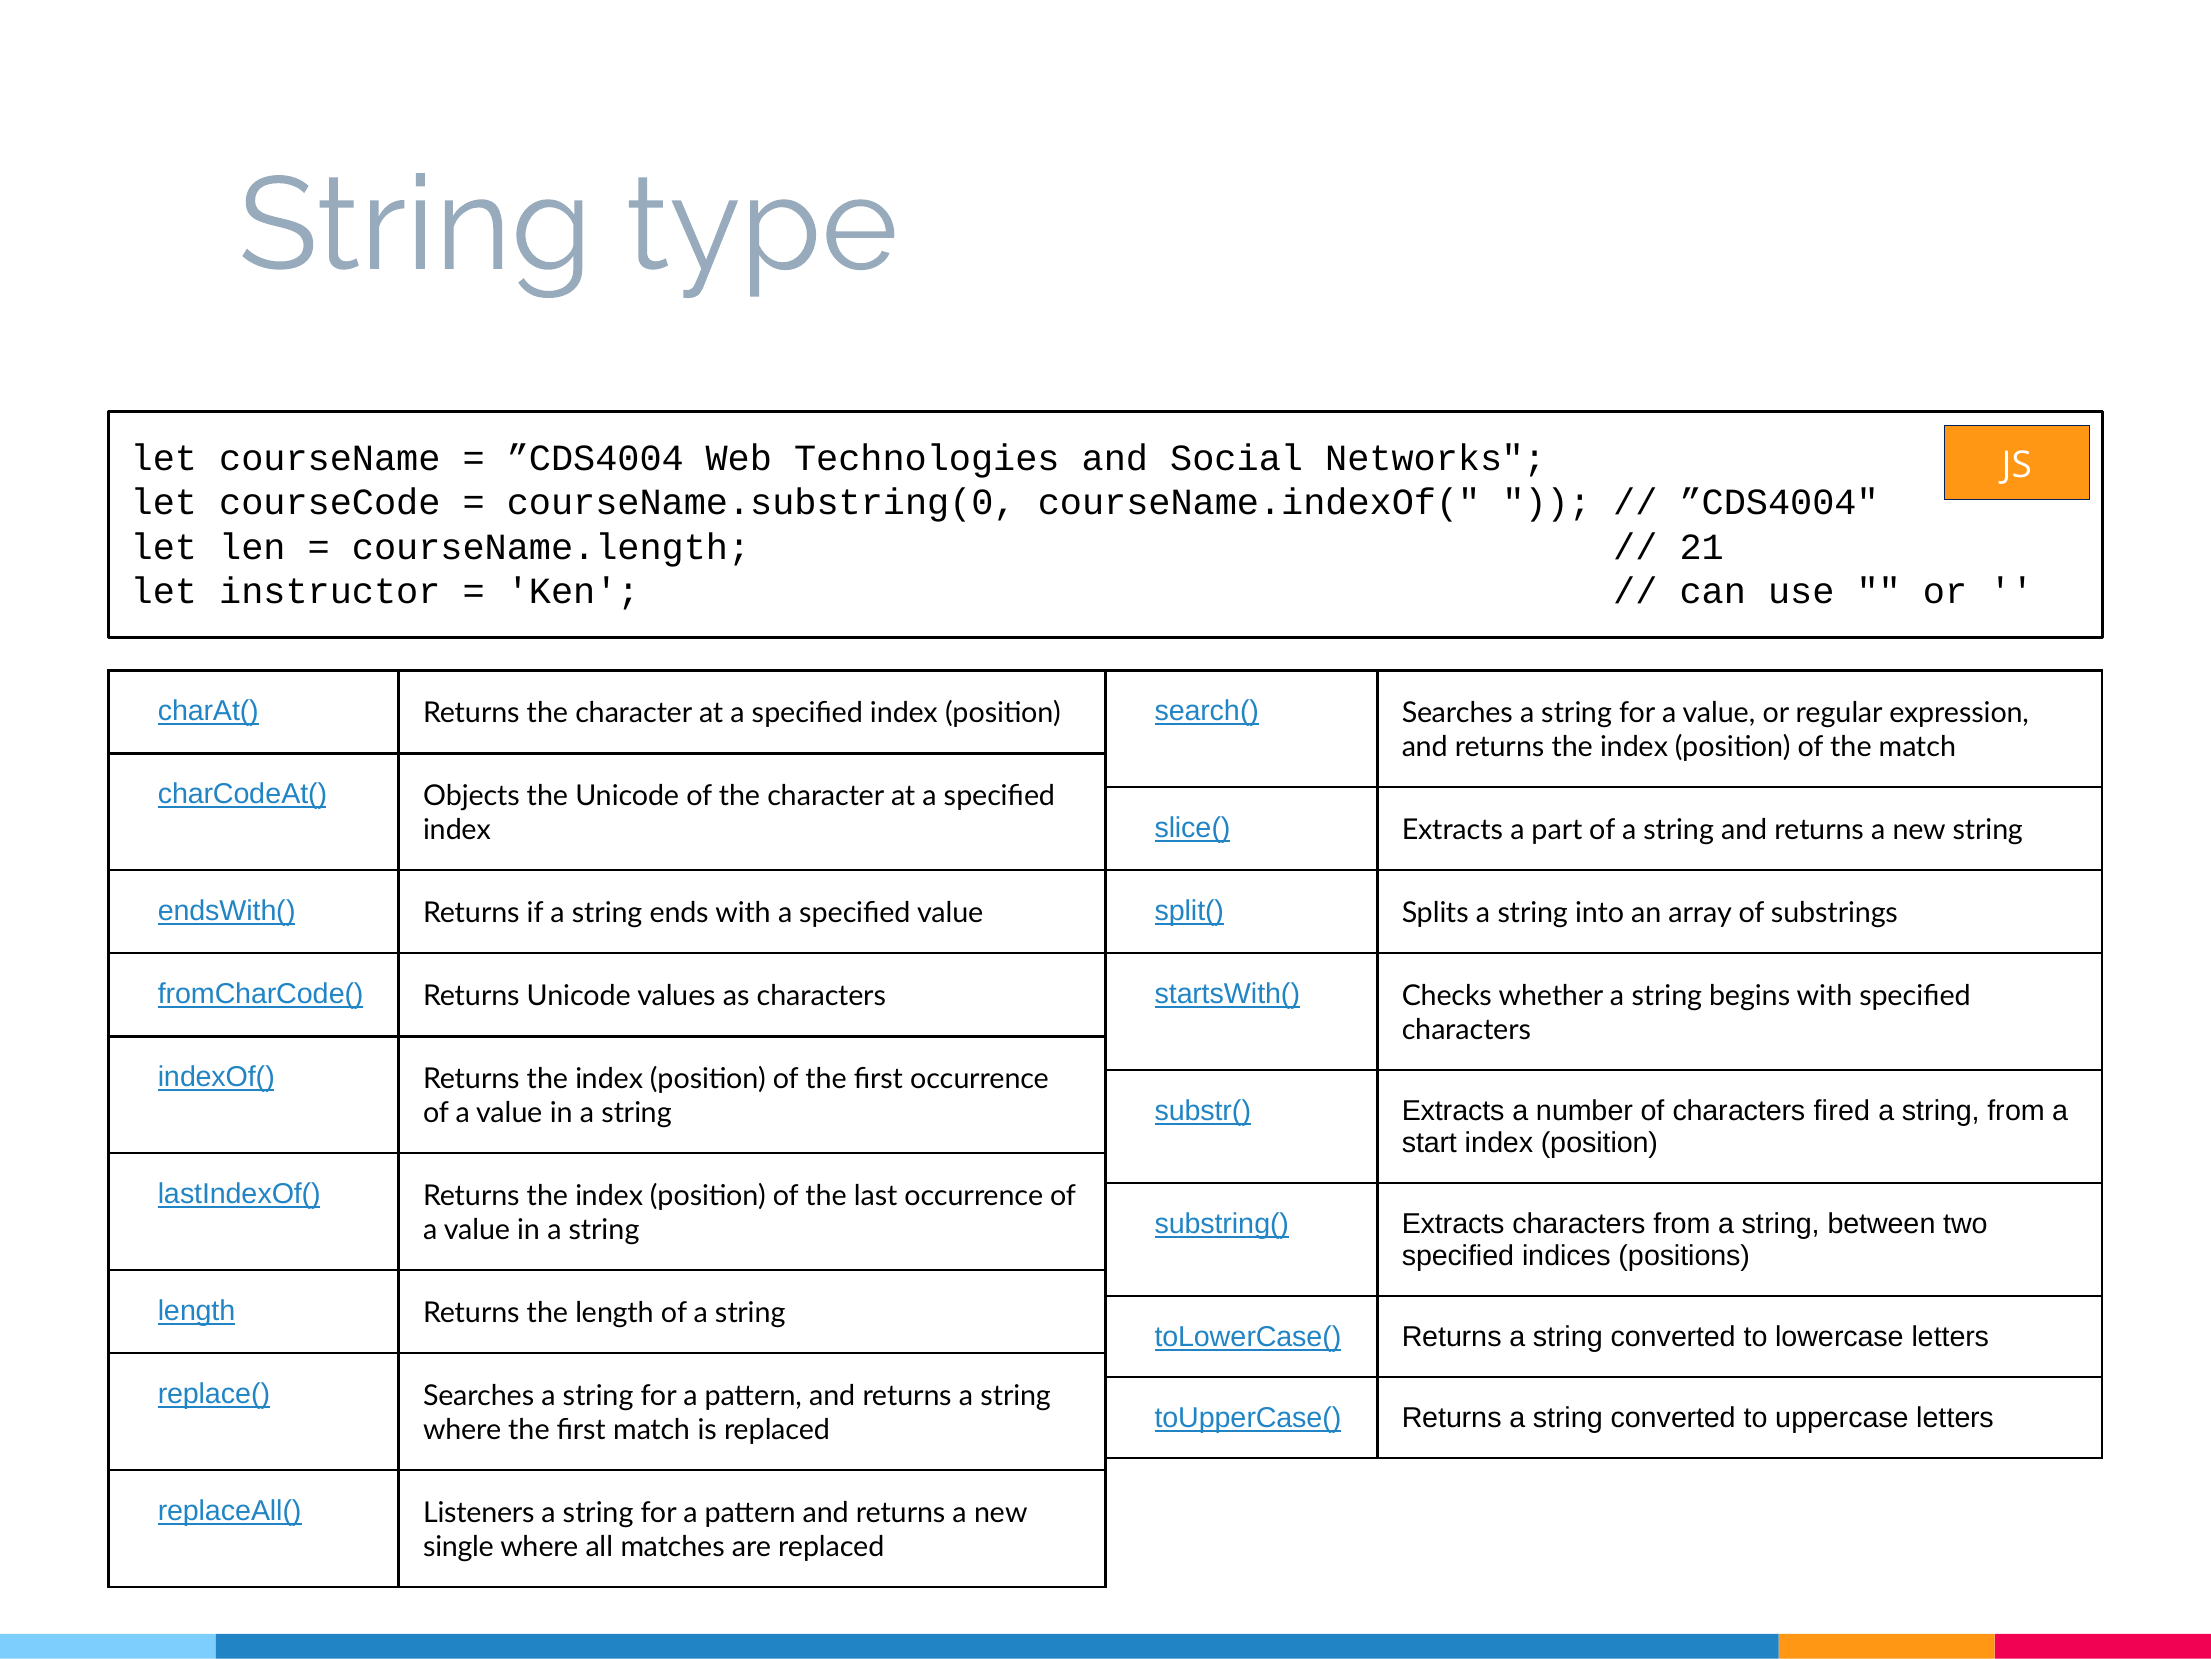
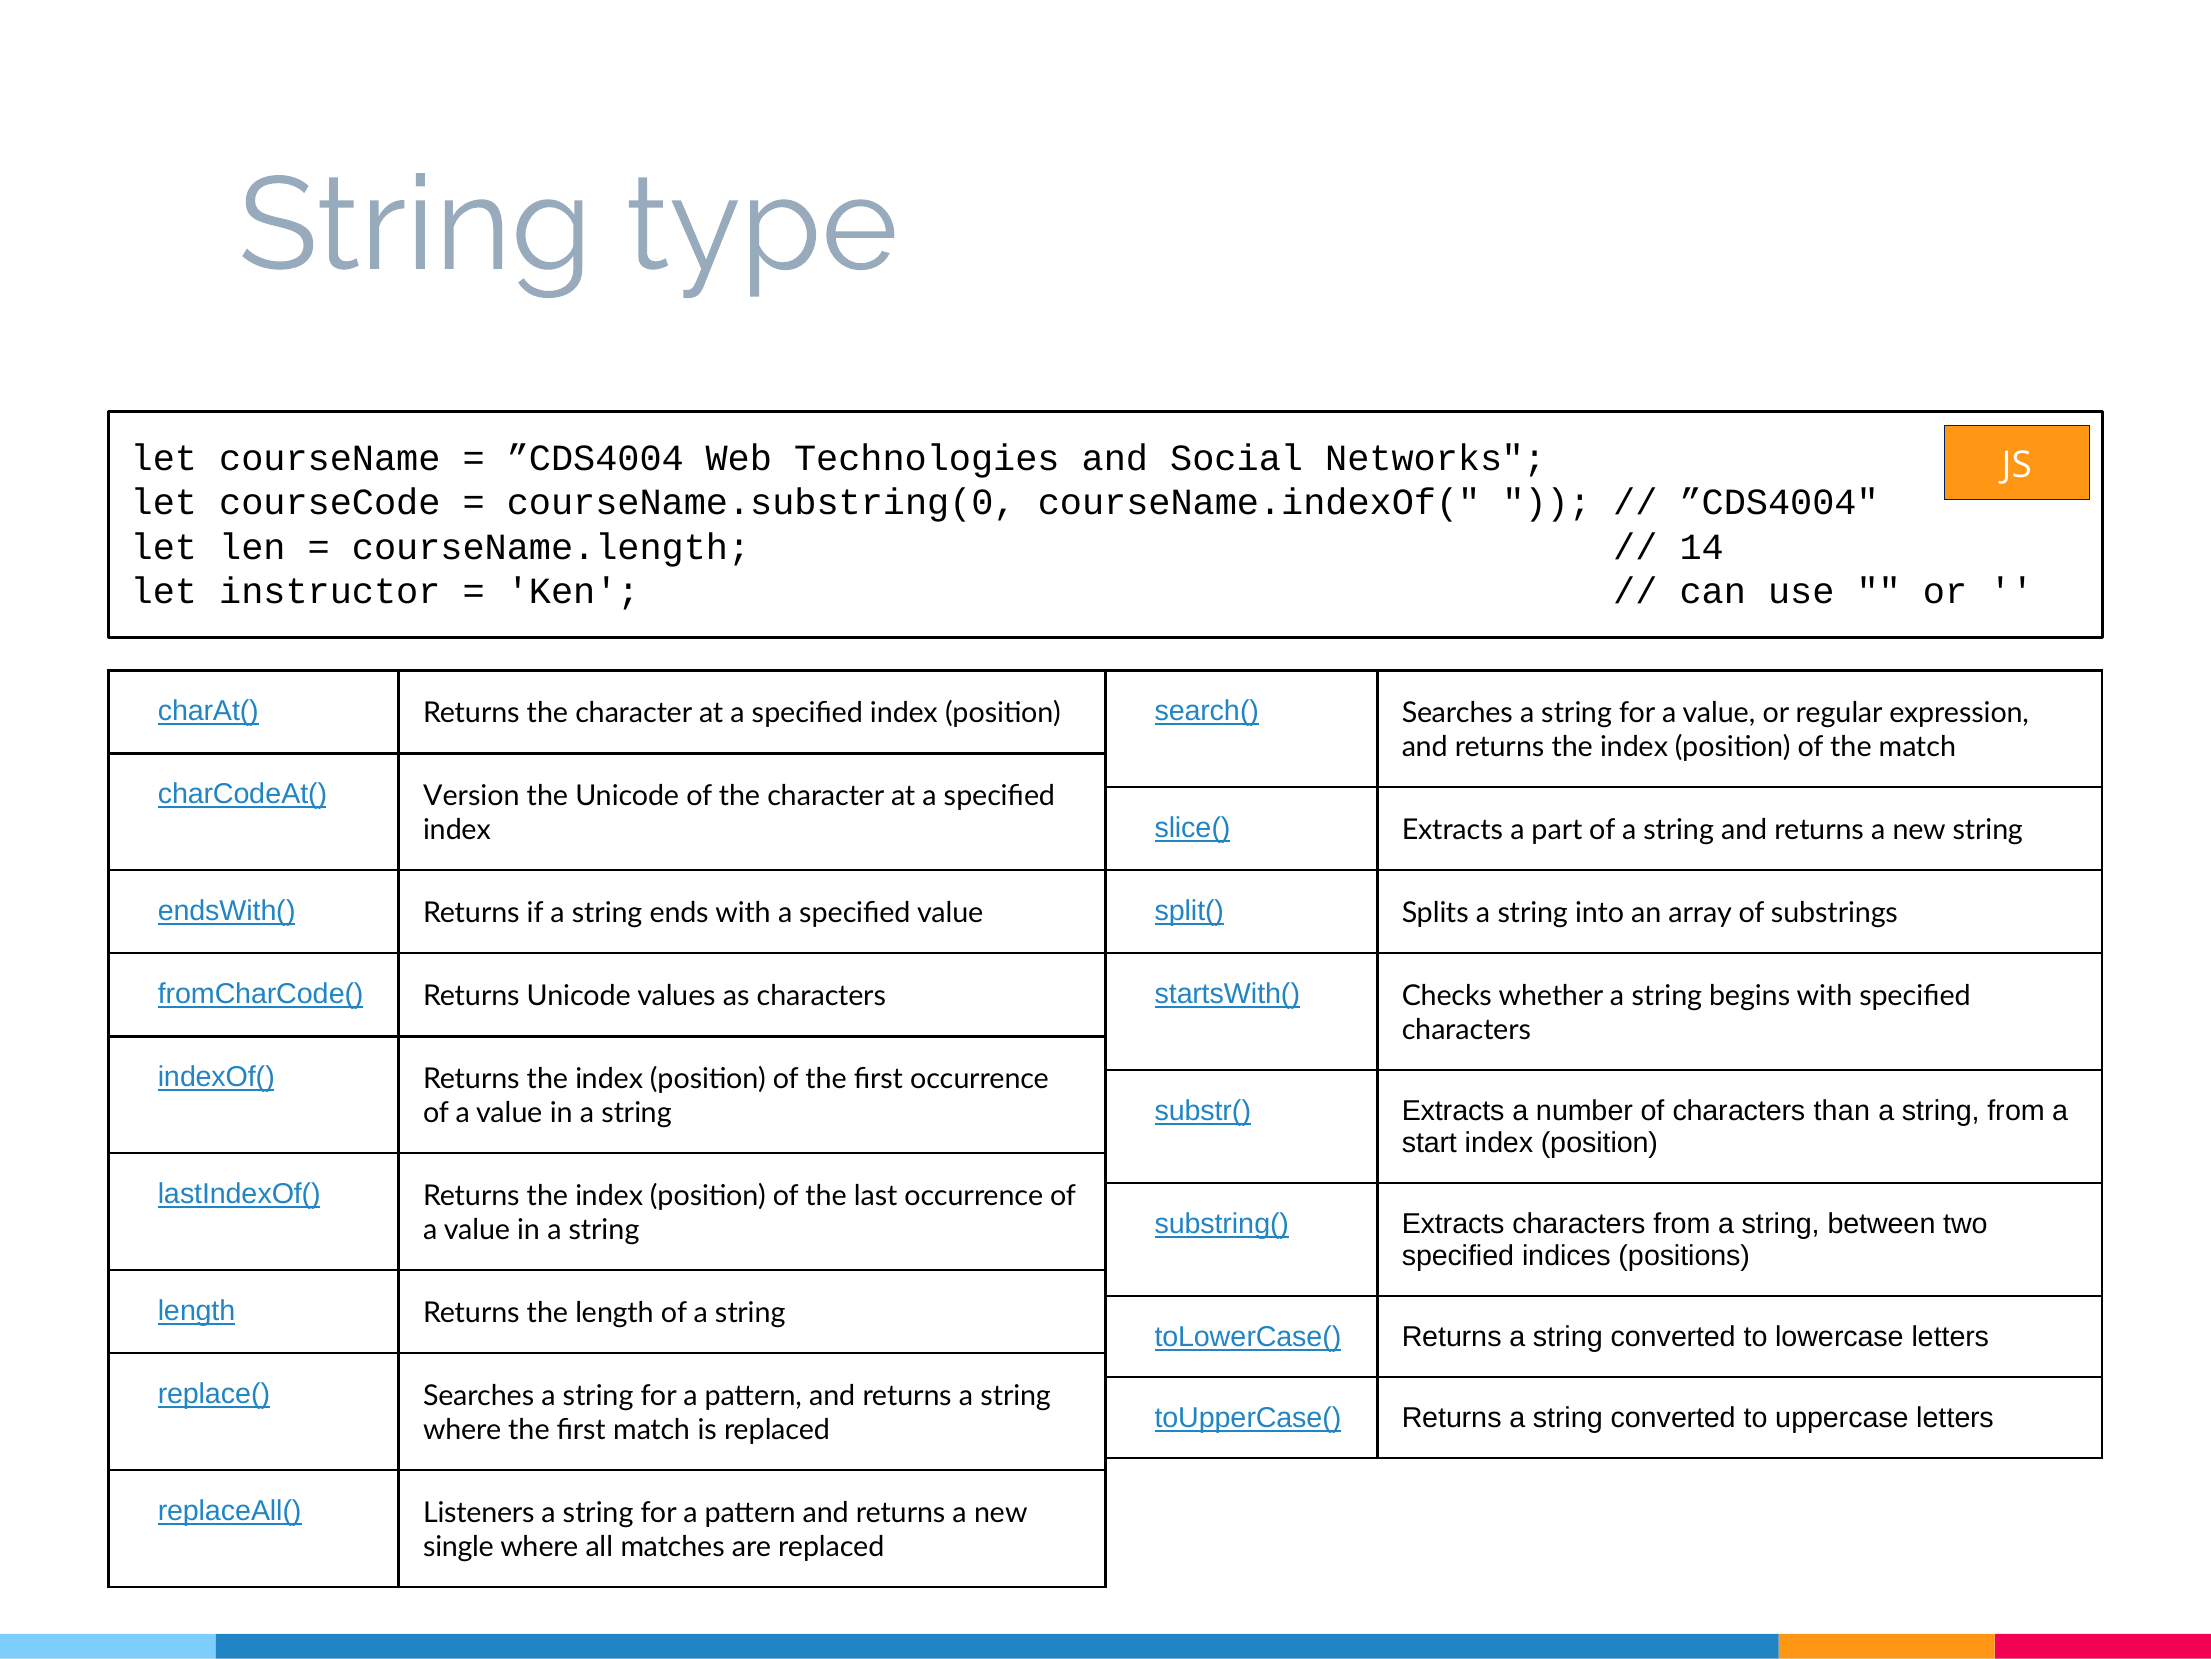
21: 21 -> 14
Objects: Objects -> Version
fired: fired -> than
